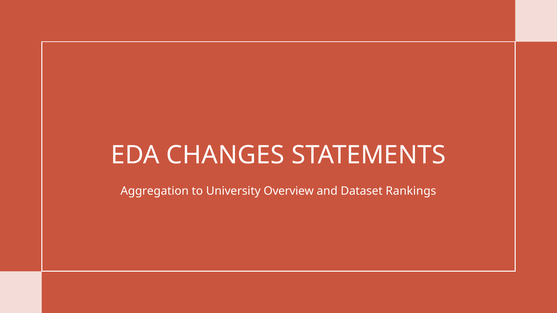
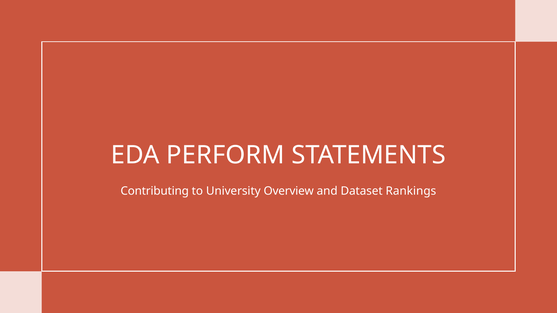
CHANGES: CHANGES -> PERFORM
Aggregation: Aggregation -> Contributing
